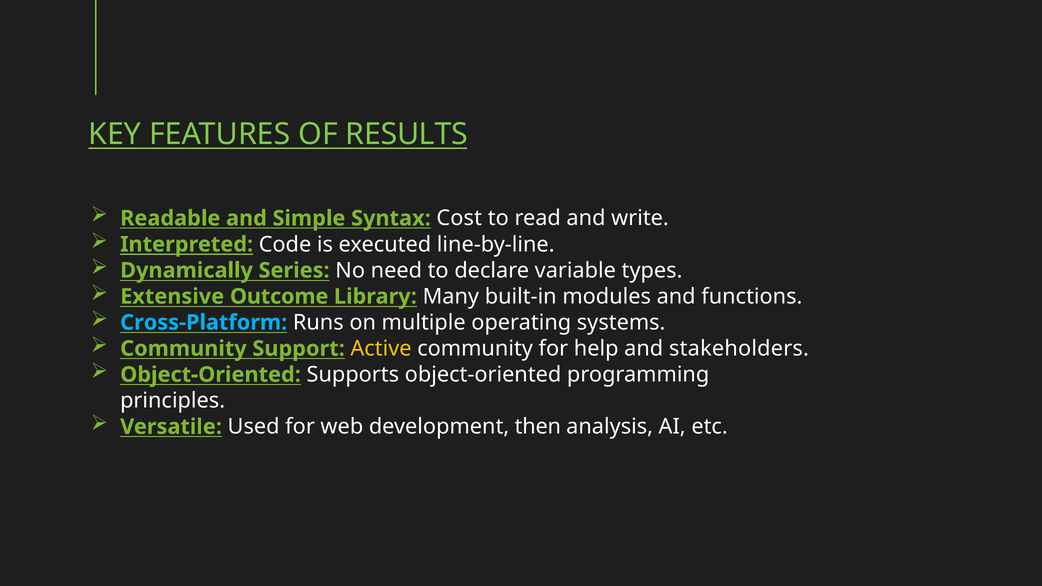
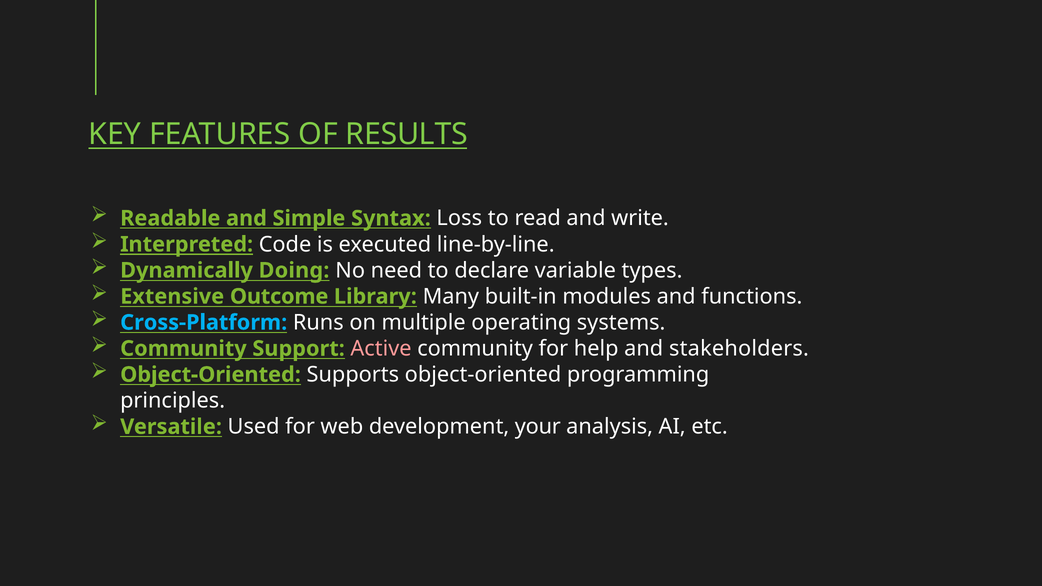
Cost: Cost -> Loss
Series: Series -> Doing
Active colour: yellow -> pink
then: then -> your
